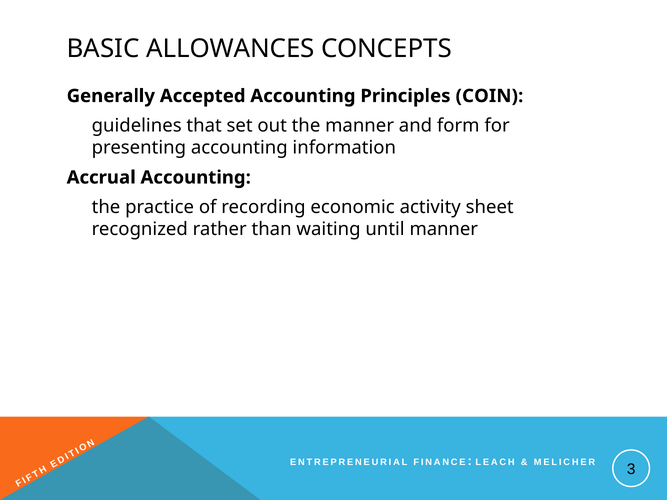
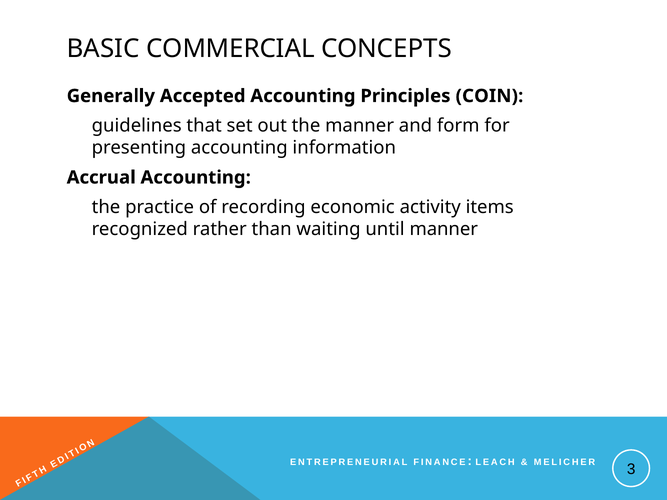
ALLOWANCES: ALLOWANCES -> COMMERCIAL
sheet: sheet -> items
